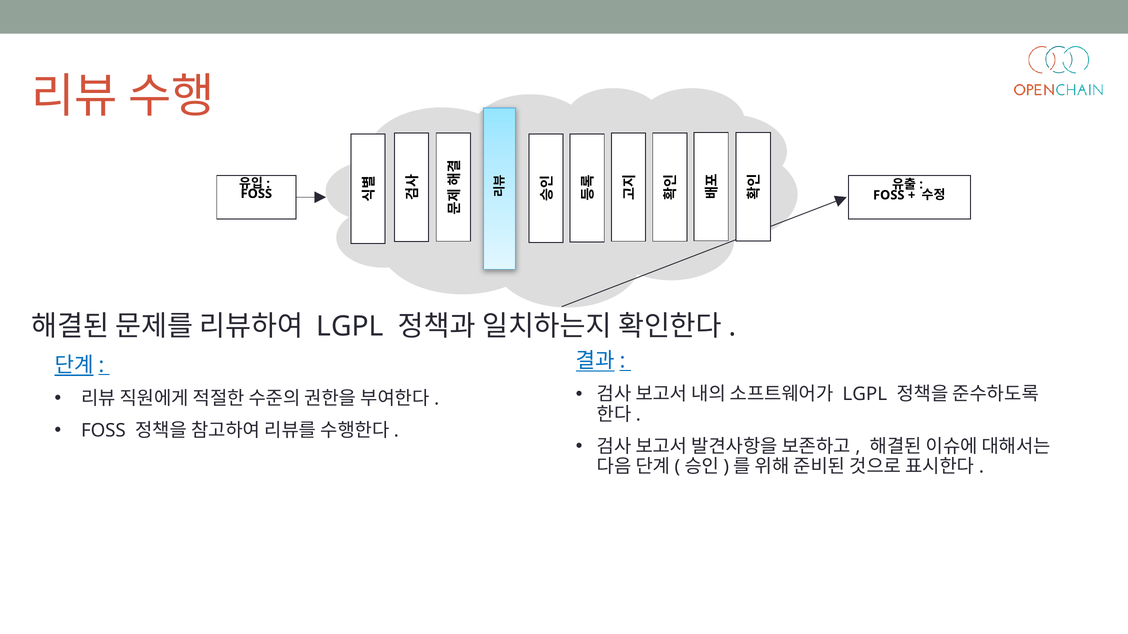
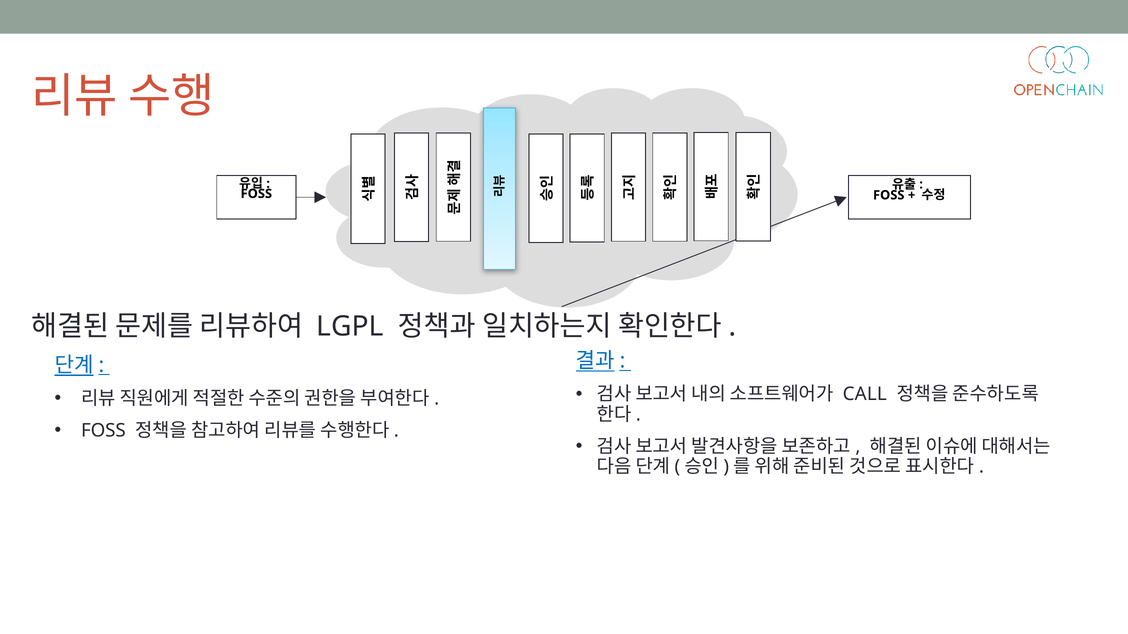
LGPL at (865, 394): LGPL -> CALL
